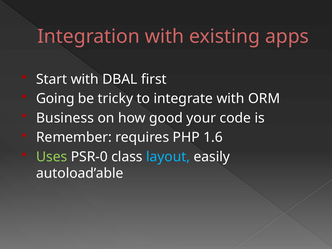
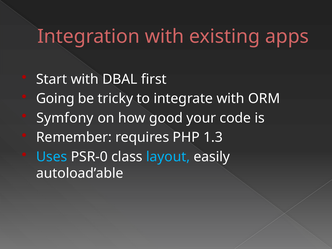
Business: Business -> Symfony
1.6: 1.6 -> 1.3
Uses colour: light green -> light blue
